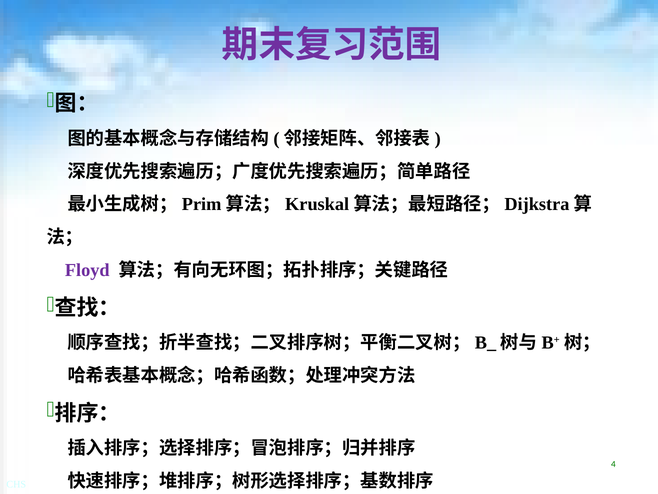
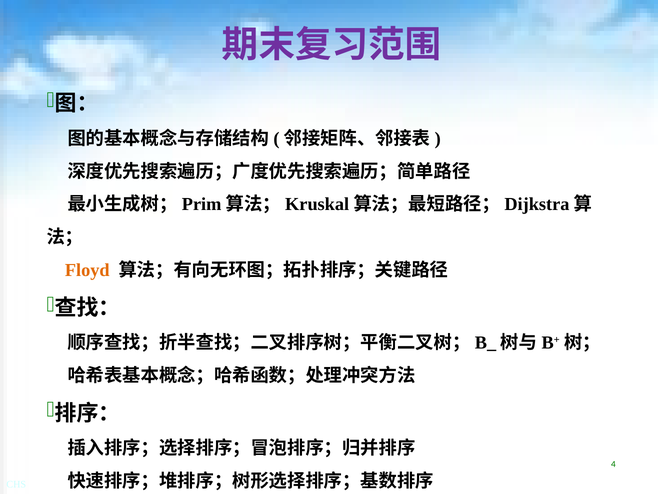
Floyd colour: purple -> orange
